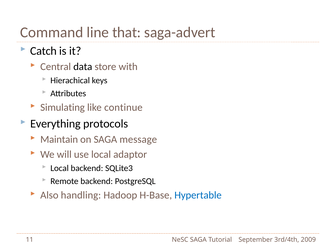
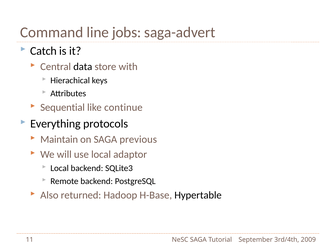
that: that -> jobs
Simulating: Simulating -> Sequential
message: message -> previous
handling: handling -> returned
Hypertable colour: blue -> black
